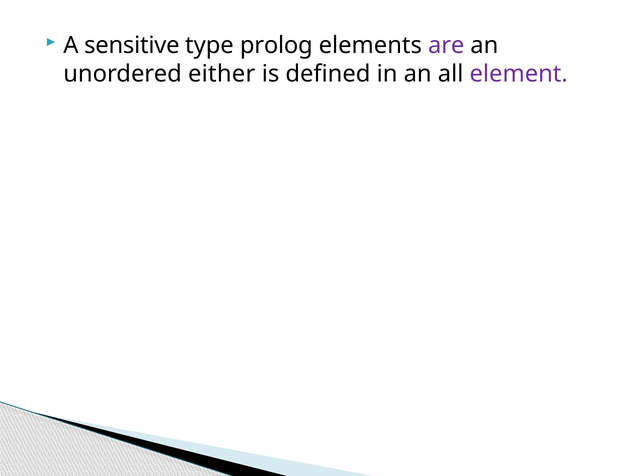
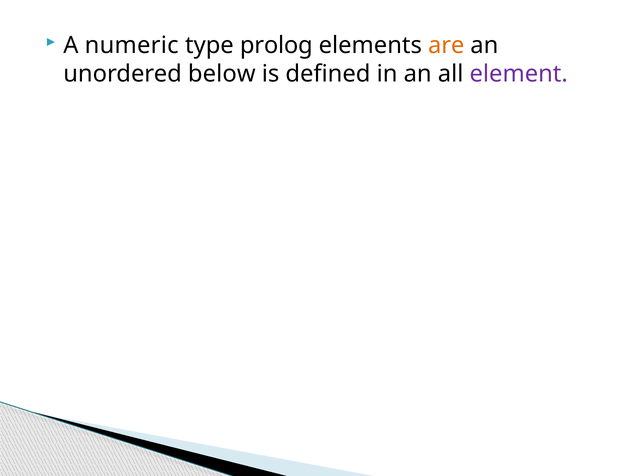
sensitive: sensitive -> numeric
are colour: purple -> orange
either: either -> below
